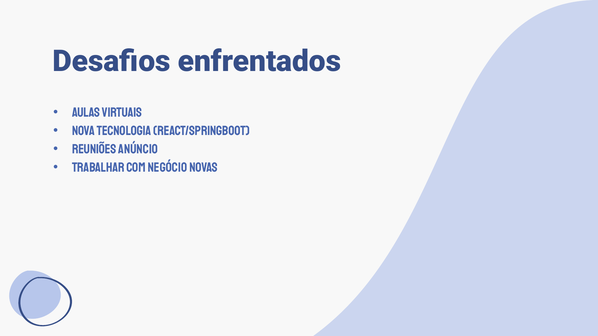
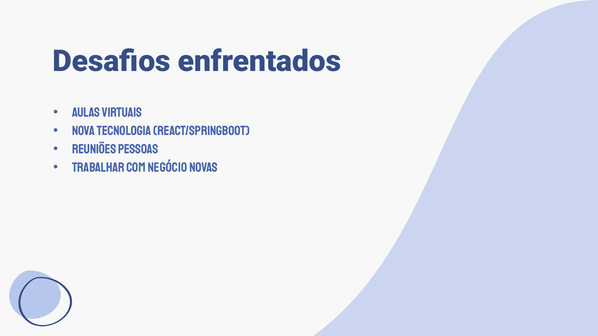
Anúncio: Anúncio -> Pessoas
